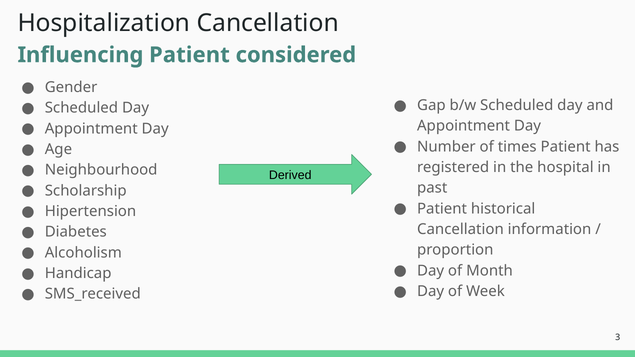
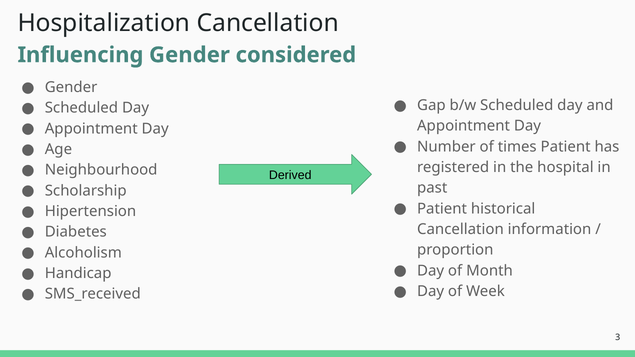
Influencing Patient: Patient -> Gender
